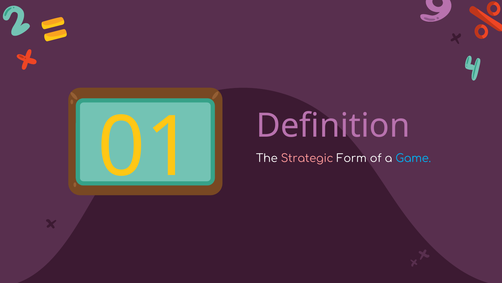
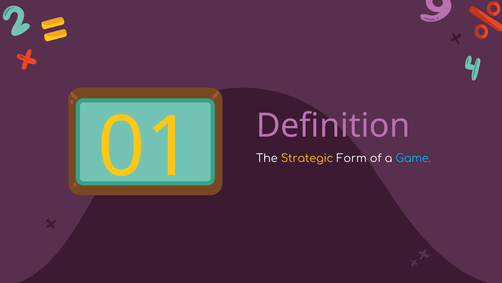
Strategic colour: pink -> yellow
